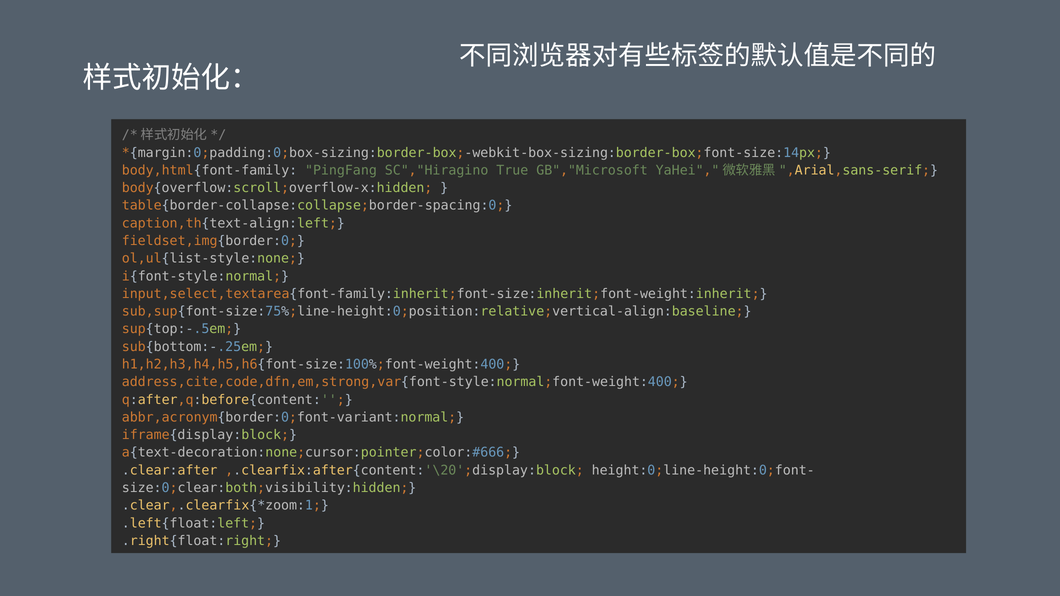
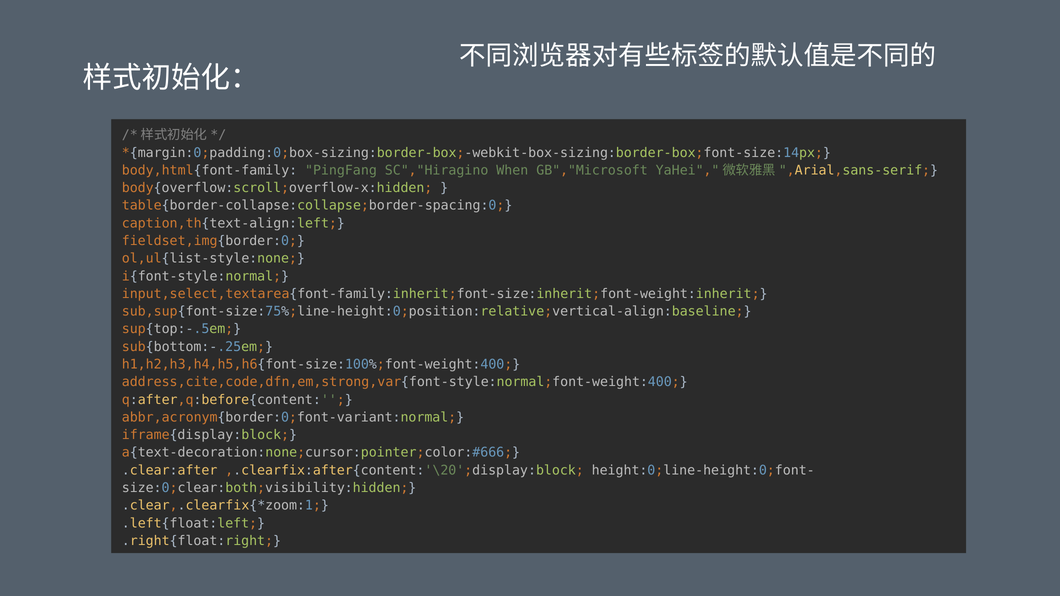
True: True -> When
